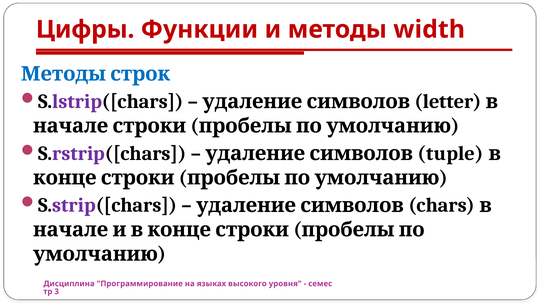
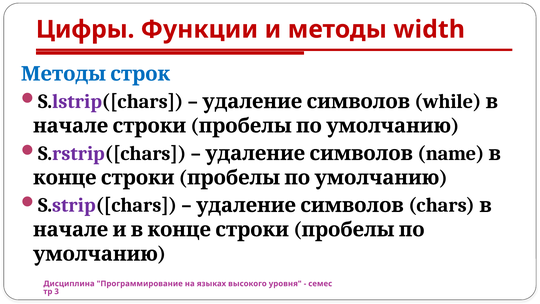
letter: letter -> while
tuple: tuple -> name
